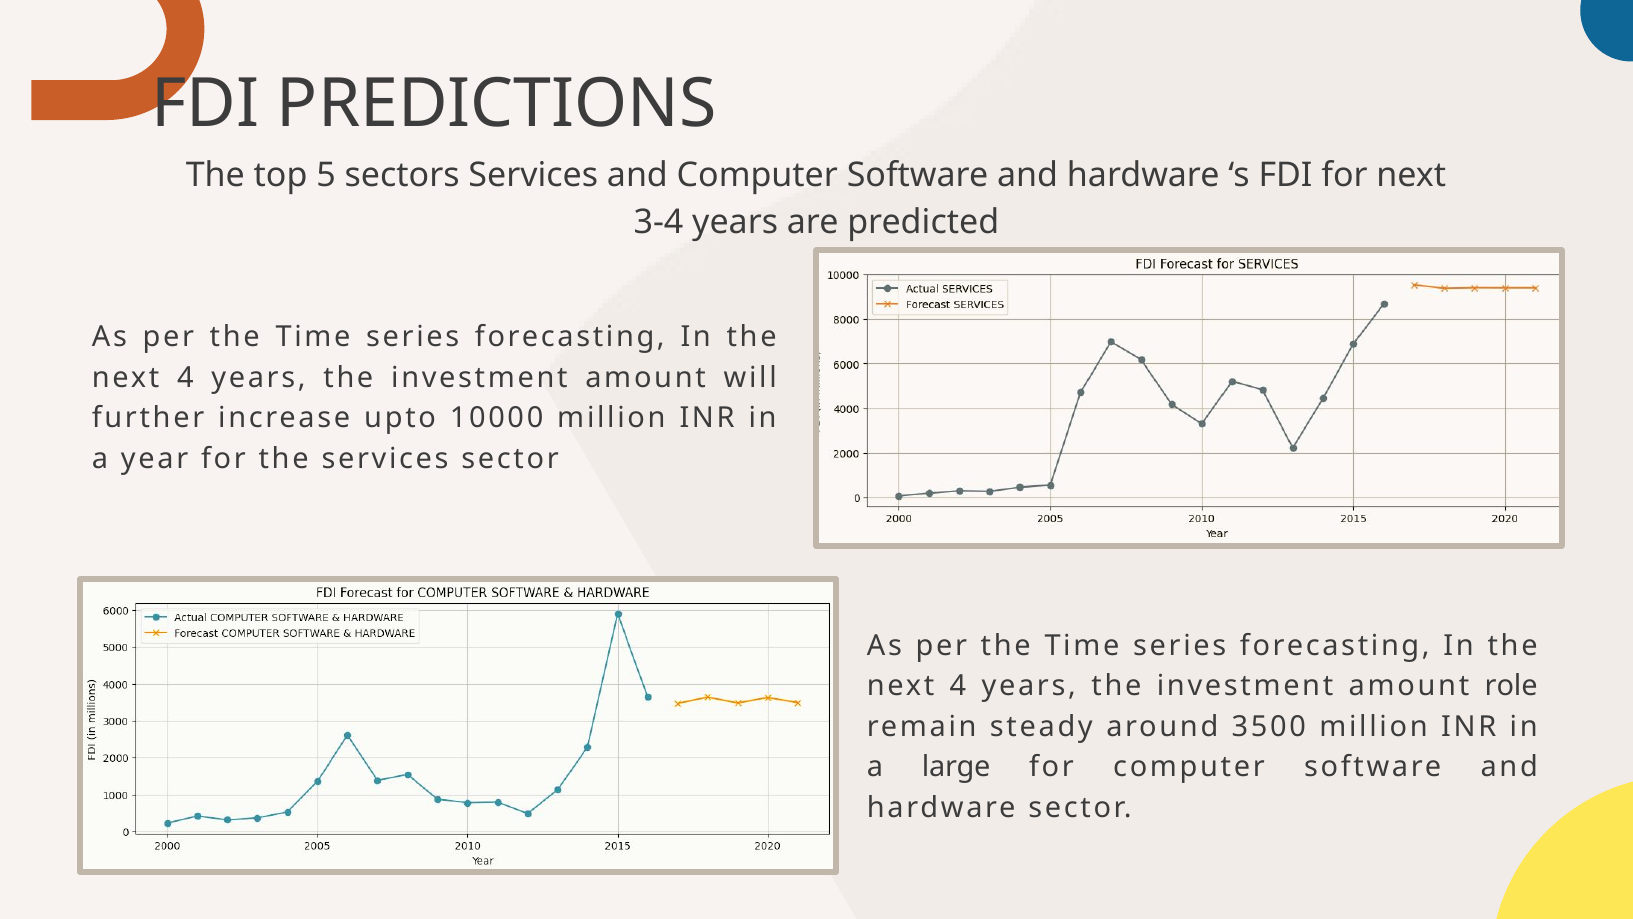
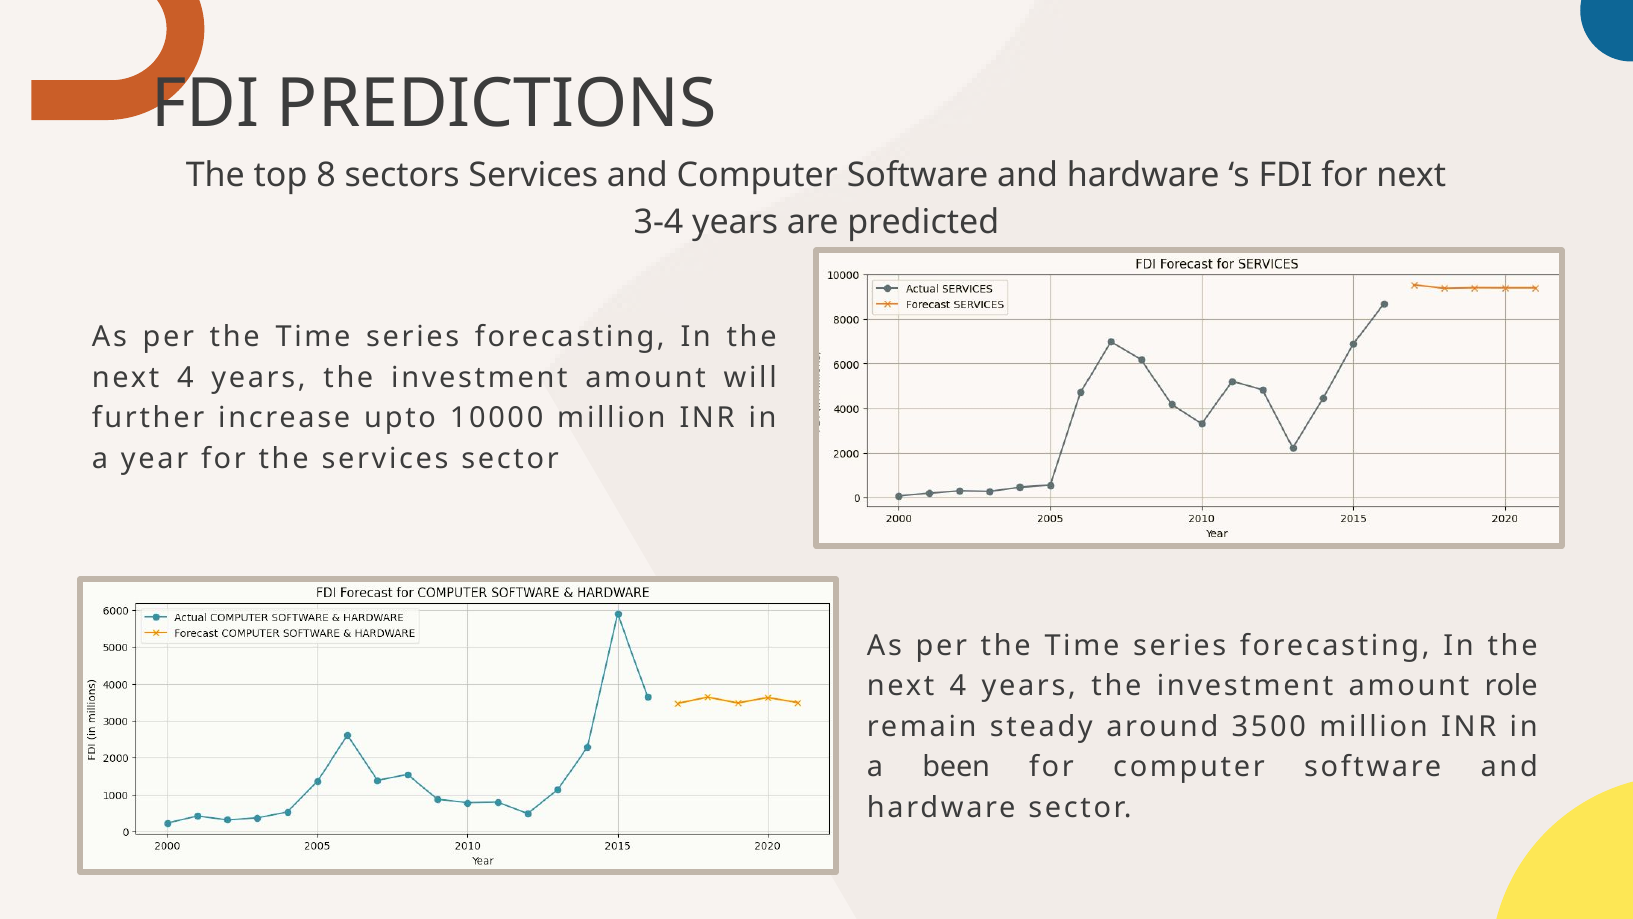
5: 5 -> 8
large: large -> been
